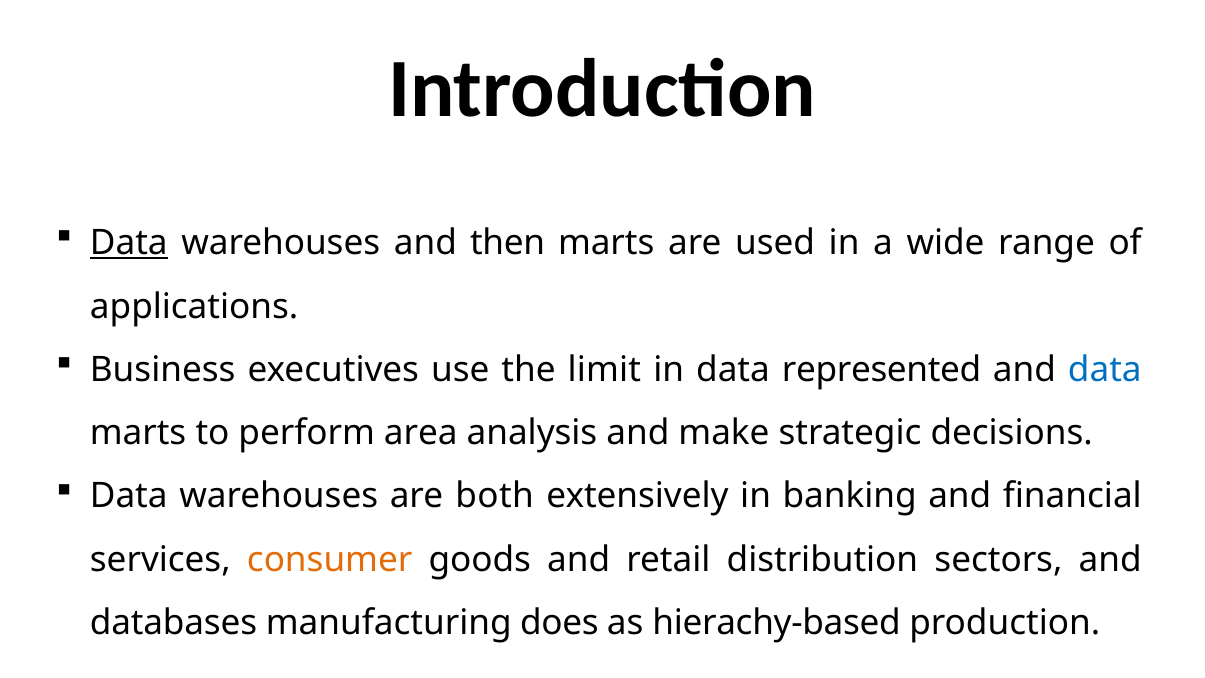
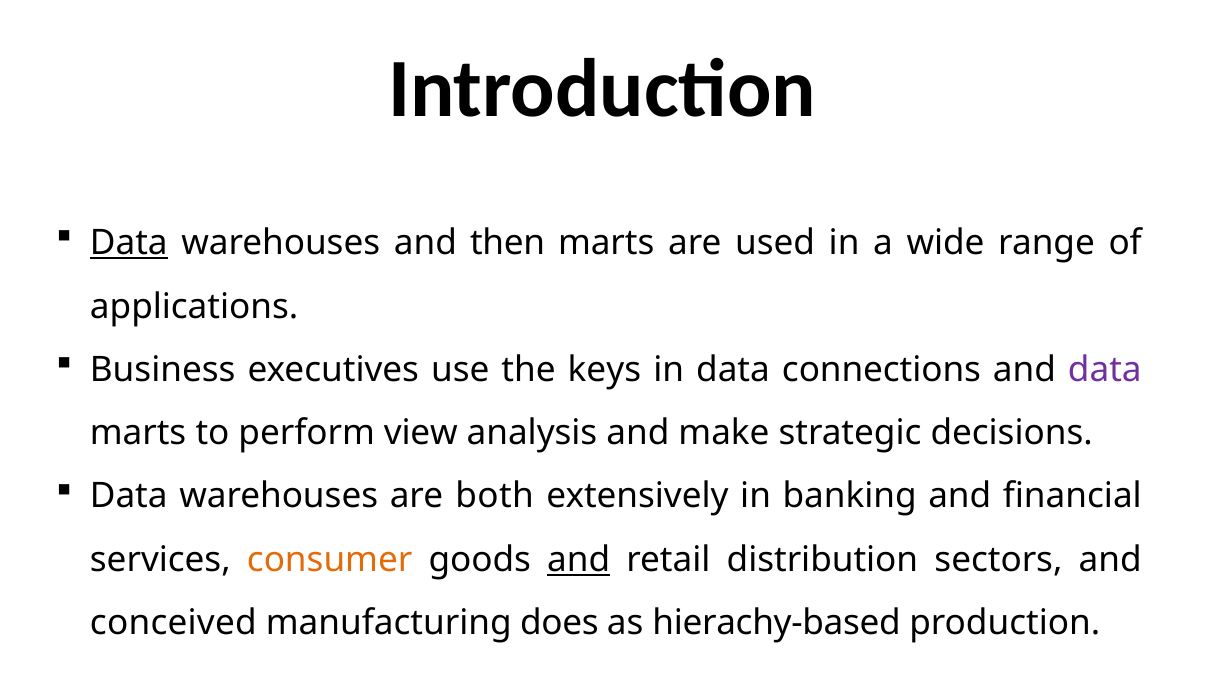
limit: limit -> keys
represented: represented -> connections
data at (1105, 370) colour: blue -> purple
area: area -> view
and at (579, 559) underline: none -> present
databases: databases -> conceived
